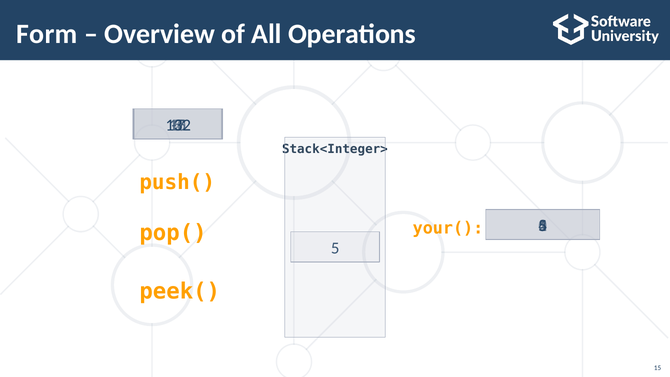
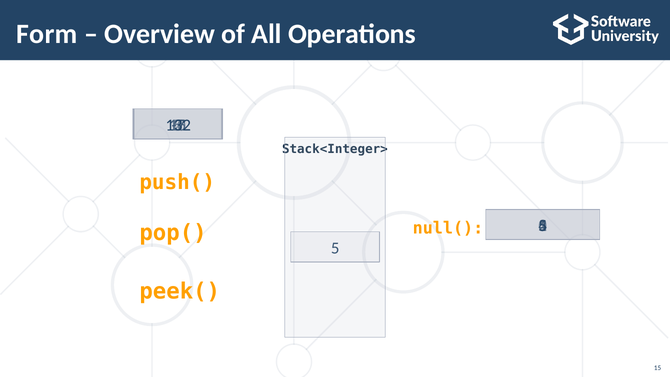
your(: your( -> null(
